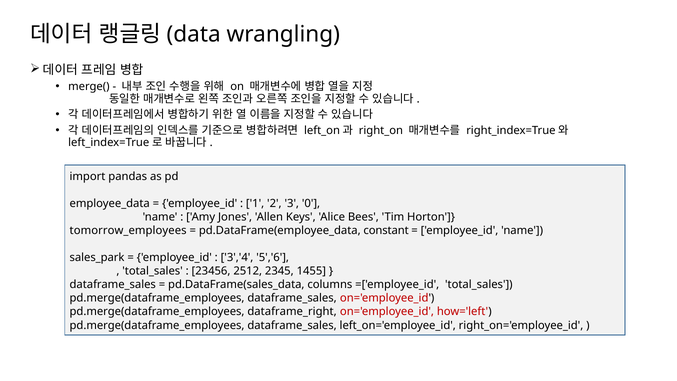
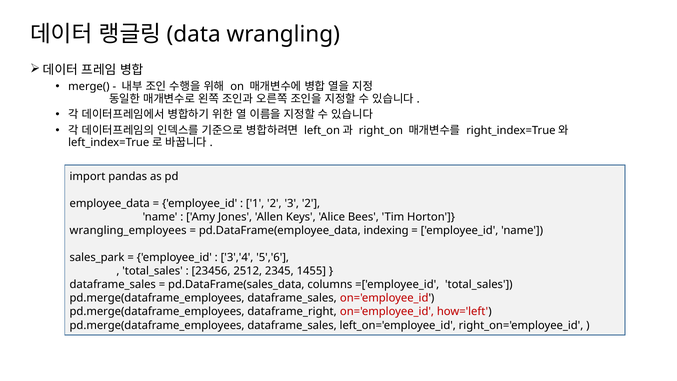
3 0: 0 -> 2
tomorrow_employees: tomorrow_employees -> wrangling_employees
constant: constant -> indexing
